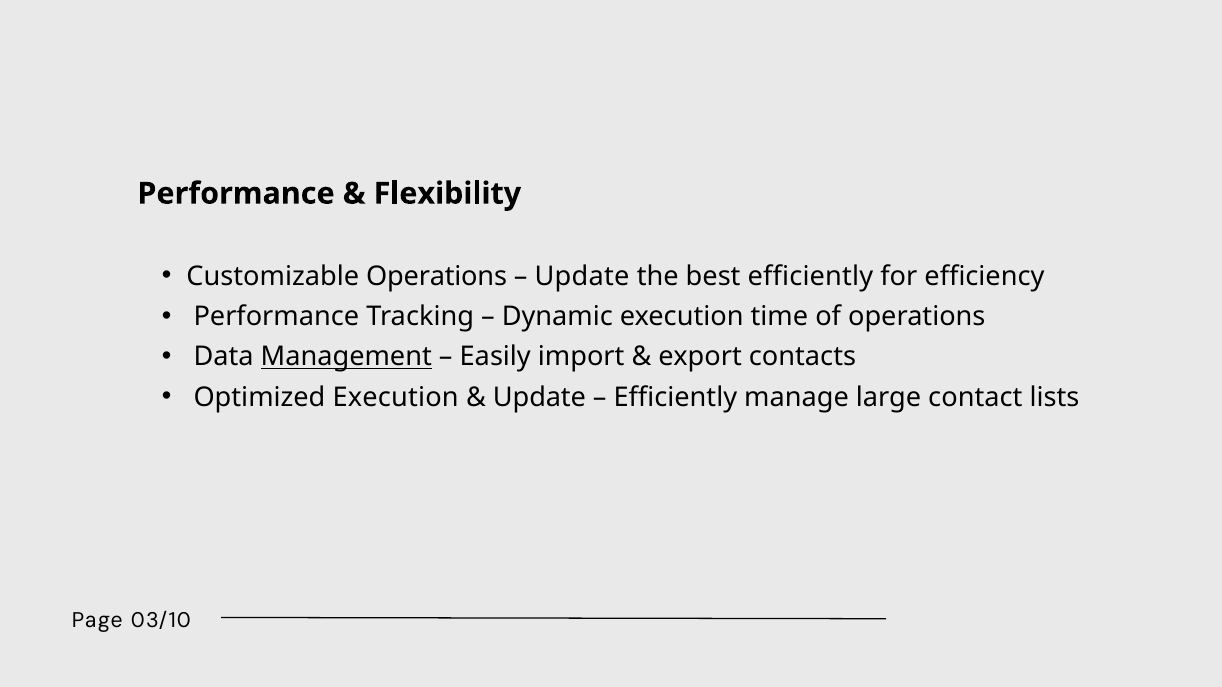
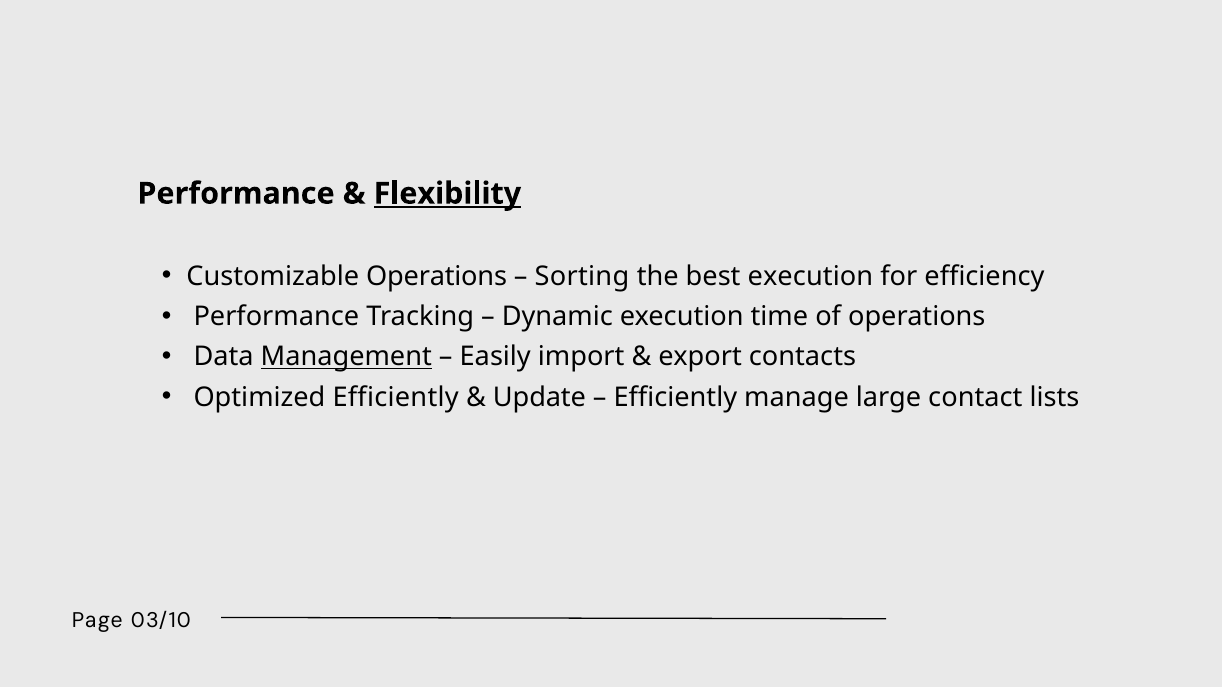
Flexibility underline: none -> present
Update at (582, 276): Update -> Sorting
best efficiently: efficiently -> execution
Optimized Execution: Execution -> Efficiently
